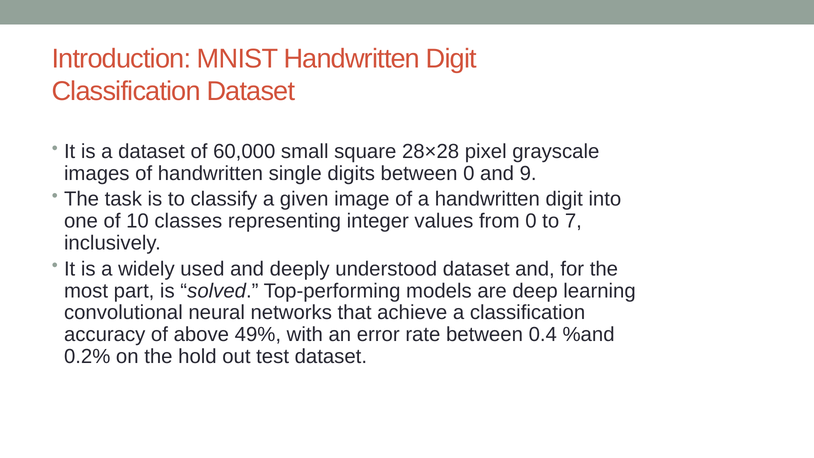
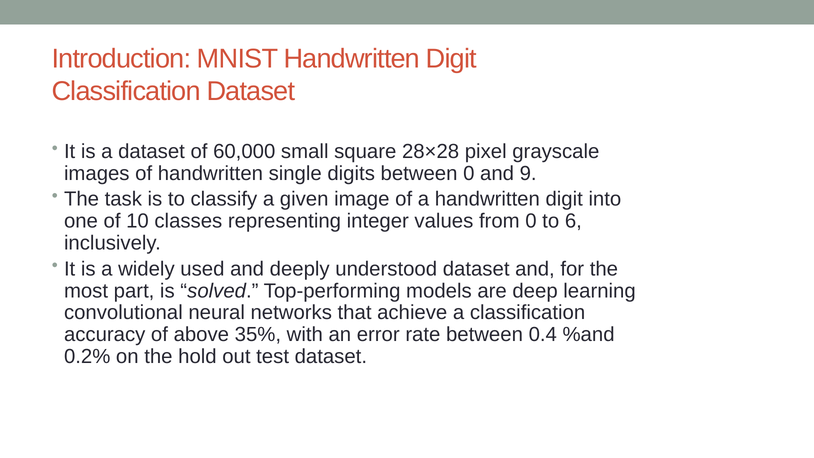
7: 7 -> 6
49%: 49% -> 35%
